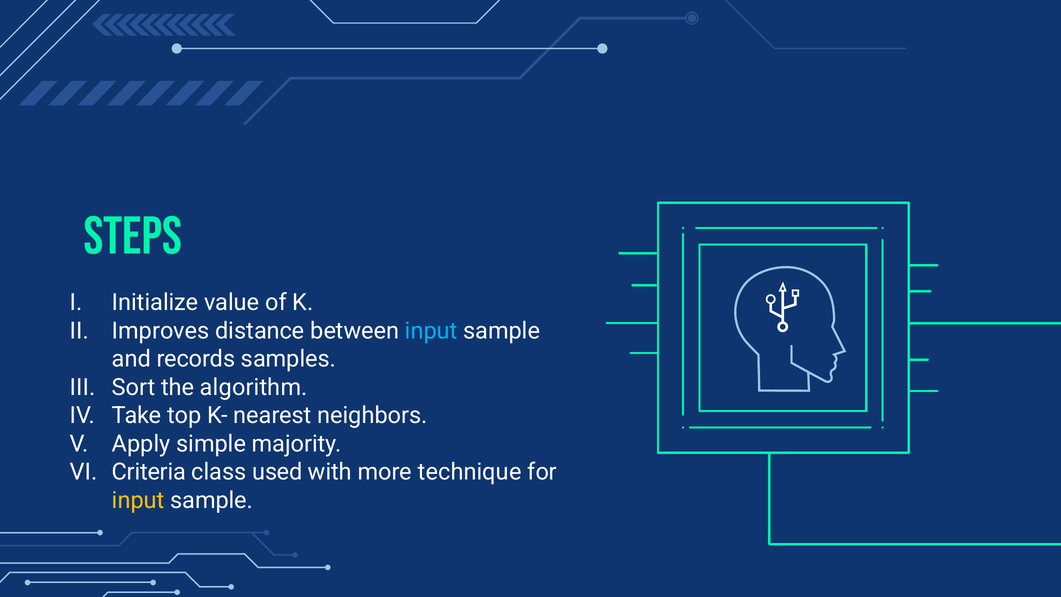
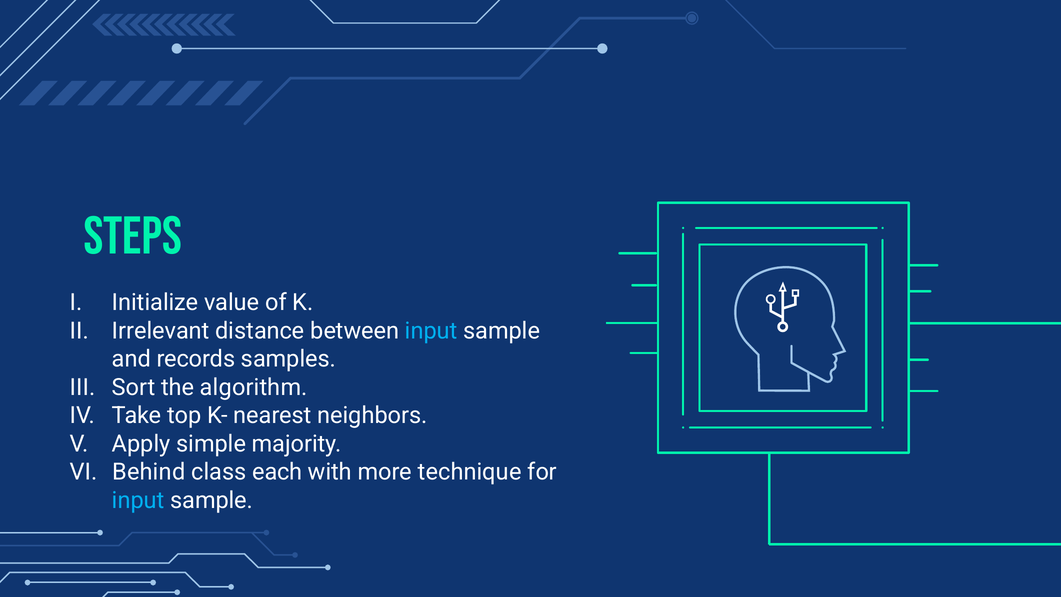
Improves: Improves -> Irrelevant
Criteria: Criteria -> Behind
used: used -> each
input at (138, 500) colour: yellow -> light blue
